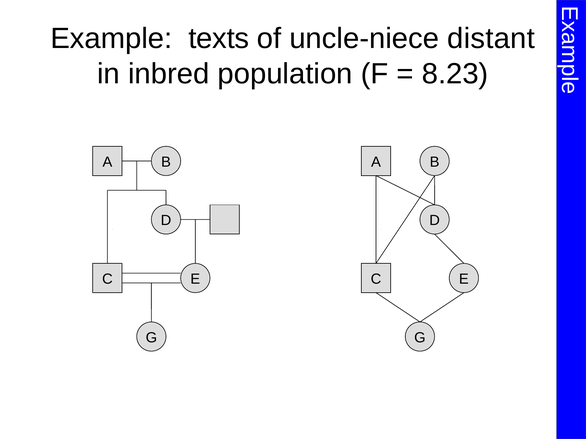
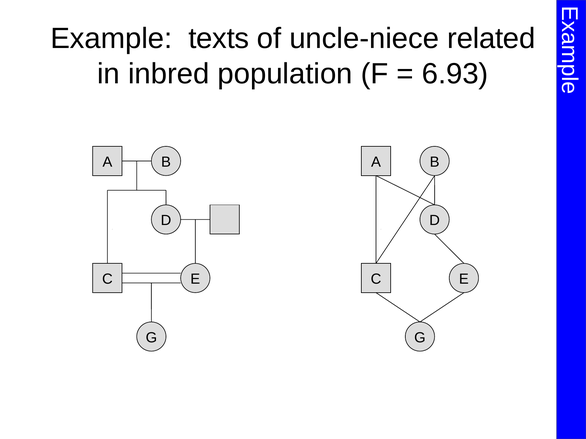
distant: distant -> related
8.23: 8.23 -> 6.93
